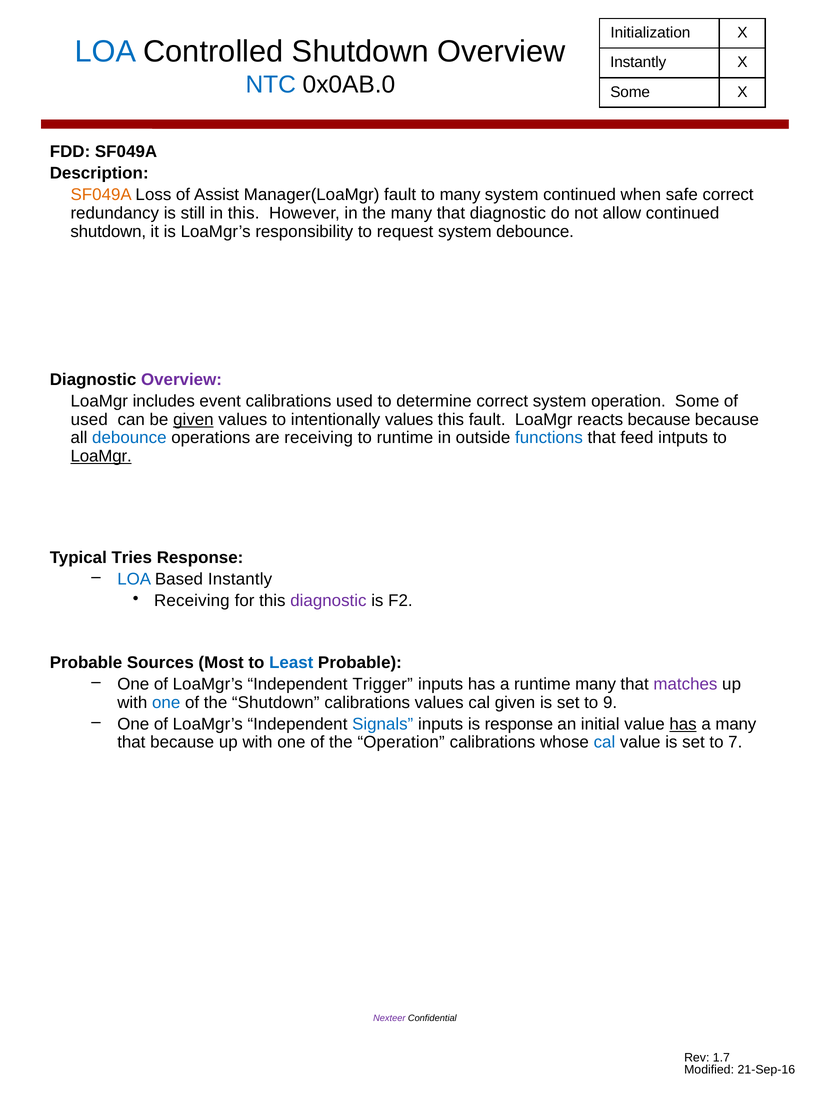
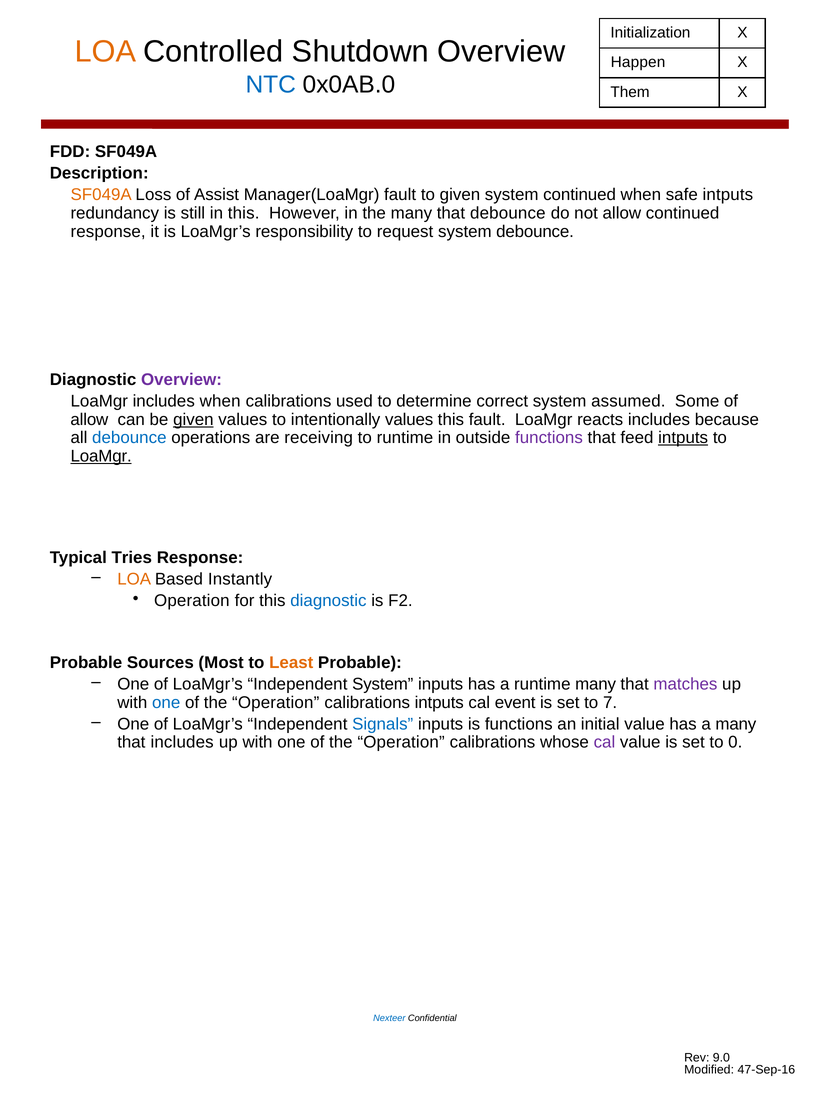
LOA at (106, 52) colour: blue -> orange
Instantly at (638, 62): Instantly -> Happen
Some at (630, 92): Some -> Them
to many: many -> given
safe correct: correct -> intputs
that diagnostic: diagnostic -> debounce
shutdown at (108, 231): shutdown -> response
includes event: event -> when
system operation: operation -> assumed
used at (89, 419): used -> allow
reacts because: because -> includes
functions at (549, 438) colour: blue -> purple
intputs at (683, 438) underline: none -> present
LOA at (134, 579) colour: blue -> orange
Receiving at (192, 601): Receiving -> Operation
diagnostic at (328, 601) colour: purple -> blue
Least colour: blue -> orange
Independent Trigger: Trigger -> System
Shutdown at (276, 702): Shutdown -> Operation
calibrations values: values -> intputs
cal given: given -> event
9: 9 -> 7
is response: response -> functions
has at (683, 724) underline: present -> none
that because: because -> includes
cal at (604, 742) colour: blue -> purple
7: 7 -> 0
Nexteer colour: purple -> blue
1.7: 1.7 -> 9.0
21-Sep-16: 21-Sep-16 -> 47-Sep-16
